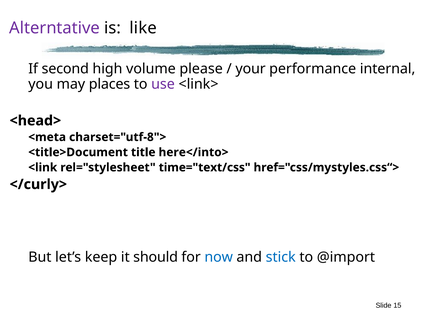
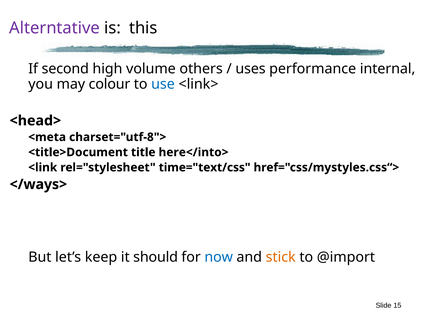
like: like -> this
please: please -> others
your: your -> uses
places: places -> colour
use colour: purple -> blue
</curly>: </curly> -> </ways>
stick colour: blue -> orange
